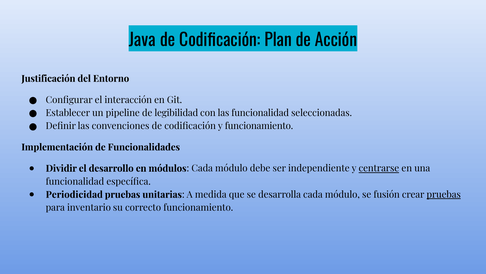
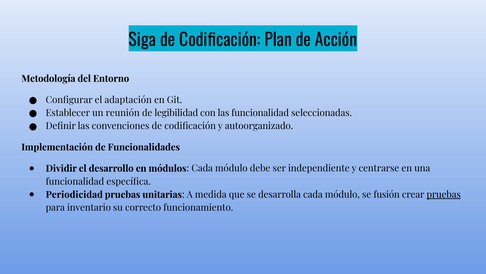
Java: Java -> Siga
Justificación: Justificación -> Metodología
interacción: interacción -> adaptación
pipeline: pipeline -> reunión
y funcionamiento: funcionamiento -> autoorganizado
centrarse underline: present -> none
